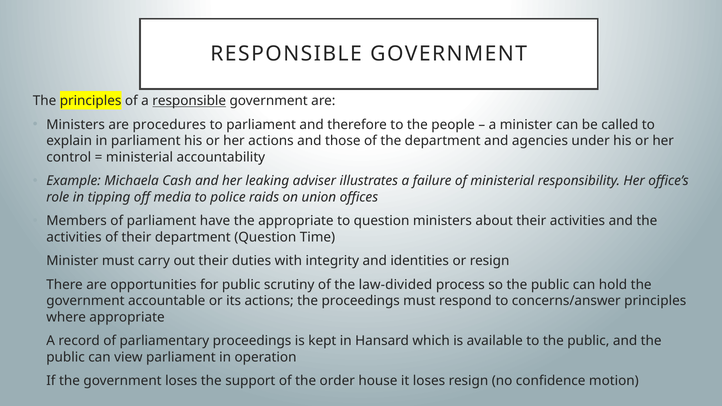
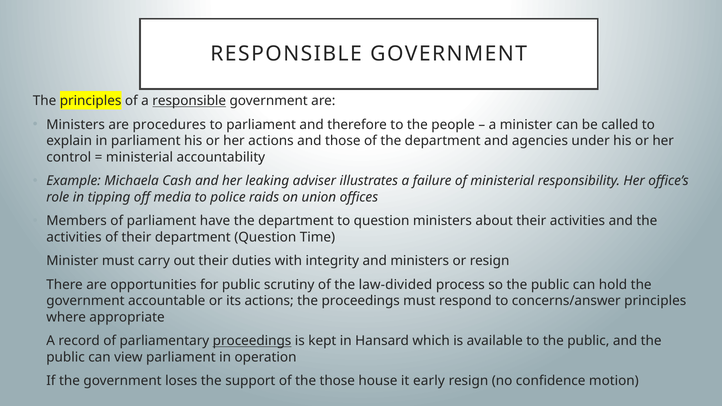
have the appropriate: appropriate -> department
and identities: identities -> ministers
proceedings at (252, 341) underline: none -> present
the order: order -> those
it loses: loses -> early
